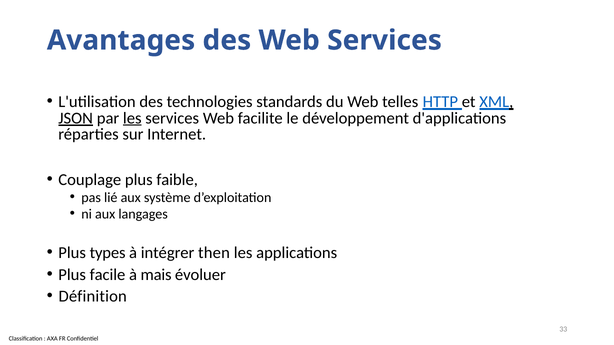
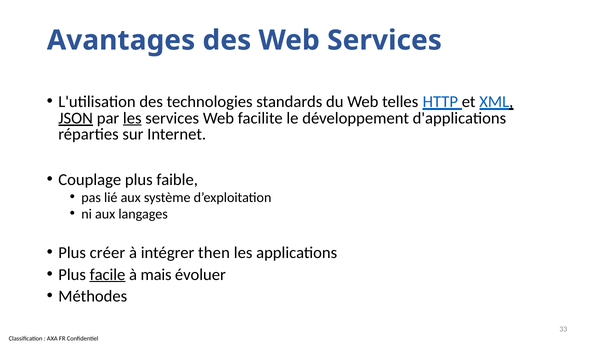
types: types -> créer
facile underline: none -> present
Définition: Définition -> Méthodes
